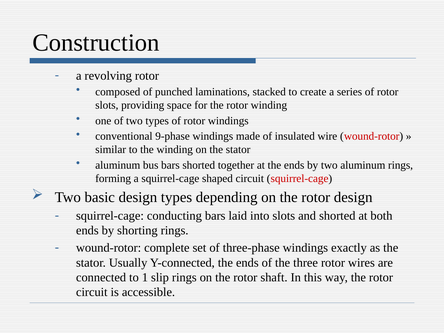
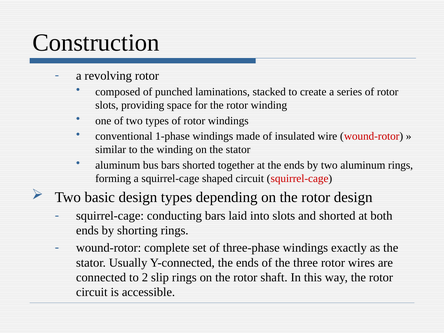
9-phase: 9-phase -> 1-phase
1: 1 -> 2
